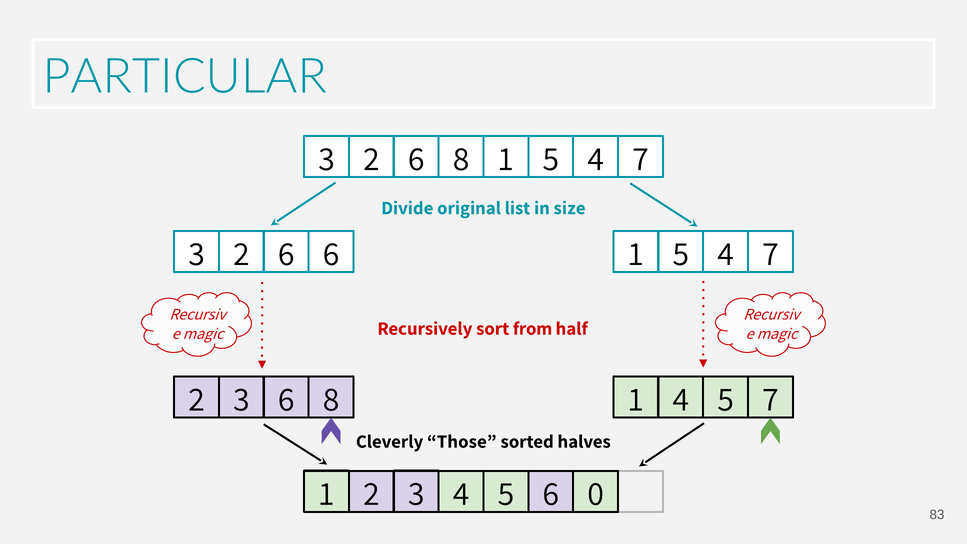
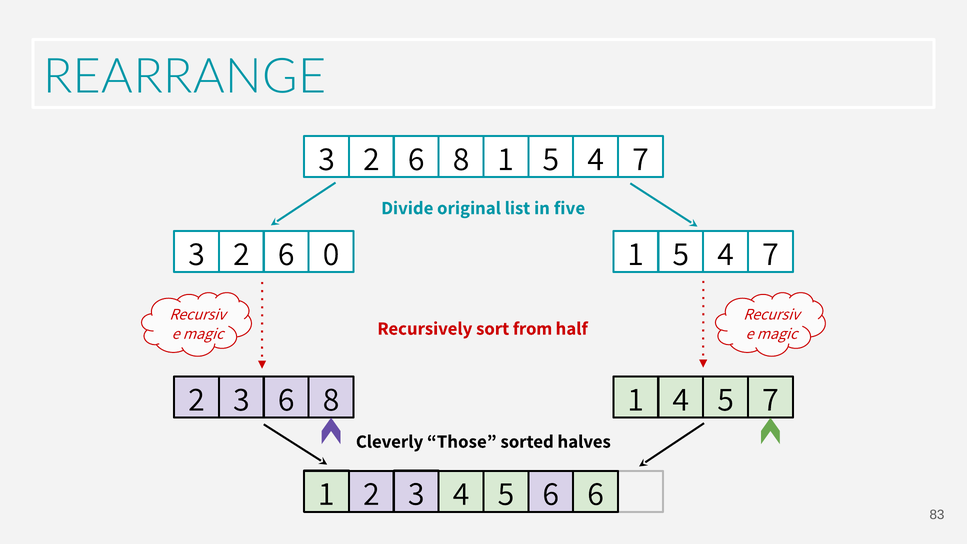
PARTICULAR: PARTICULAR -> REARRANGE
size: size -> five
6 6: 6 -> 0
6 0: 0 -> 6
